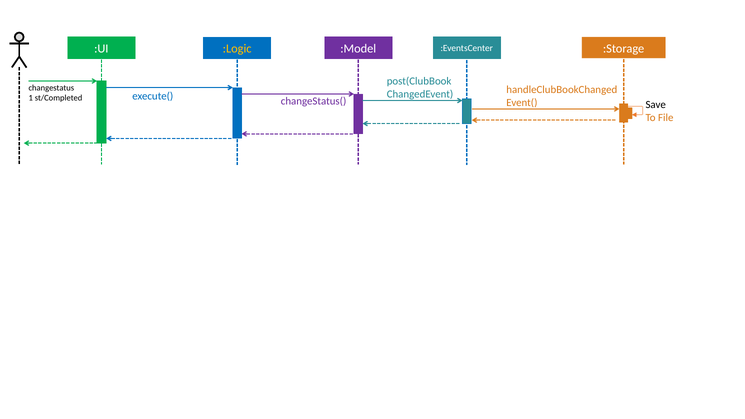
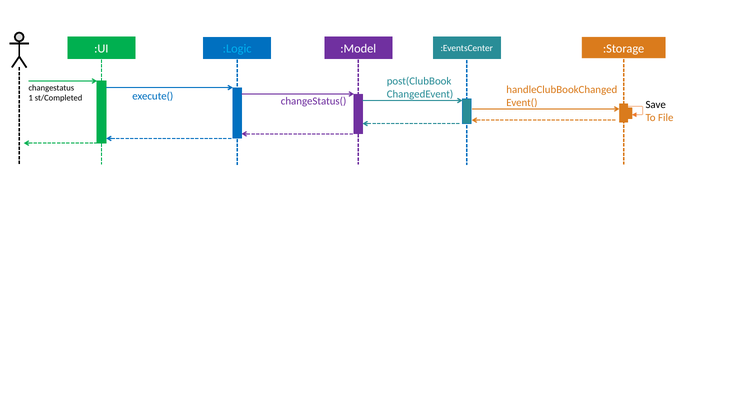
:Logic colour: yellow -> light blue
